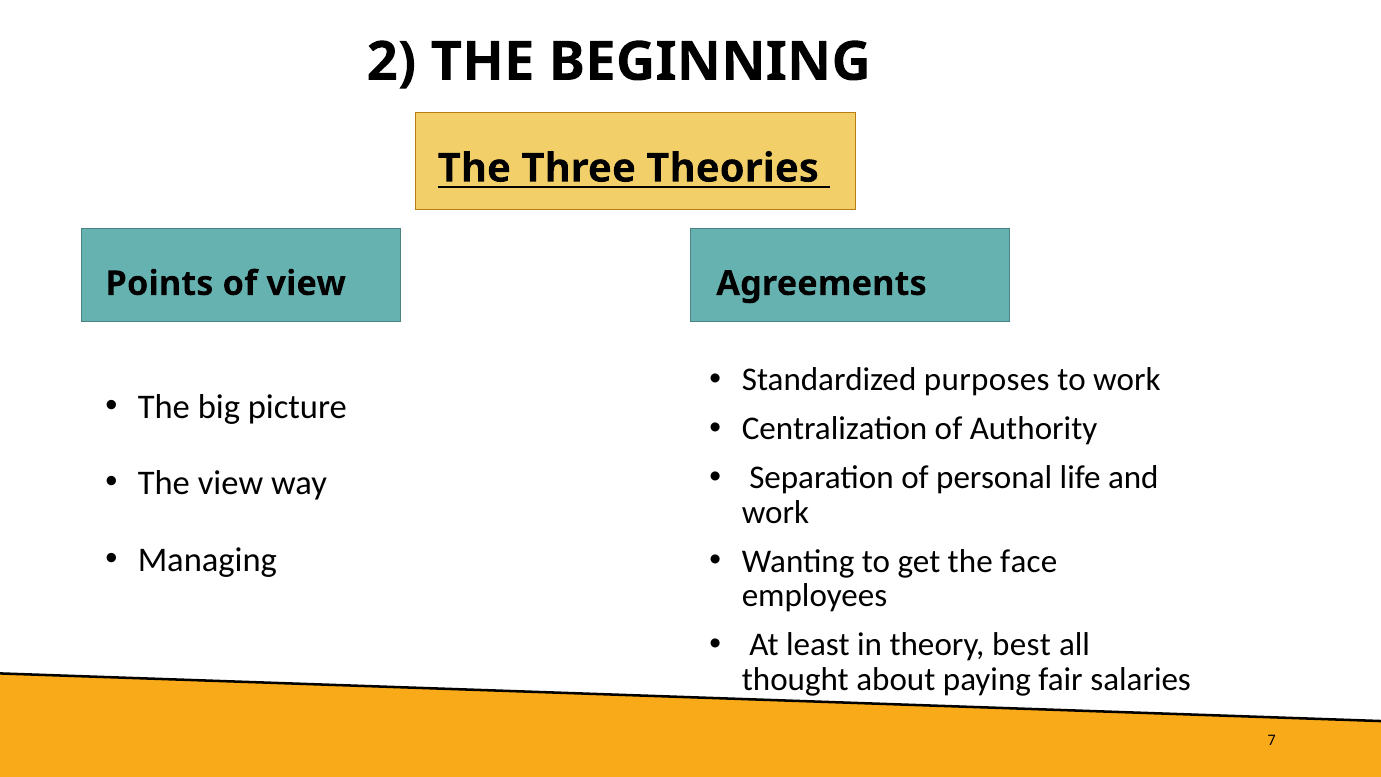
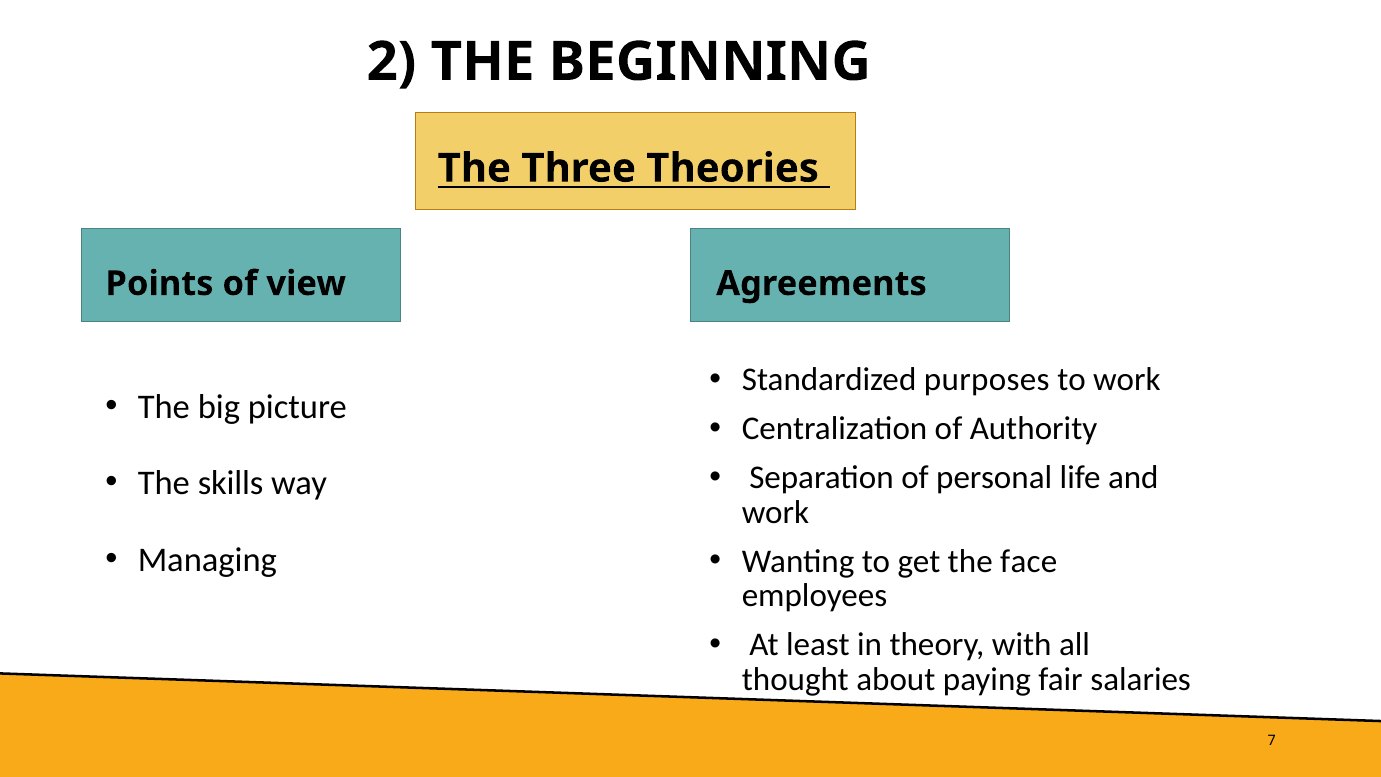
The view: view -> skills
best: best -> with
